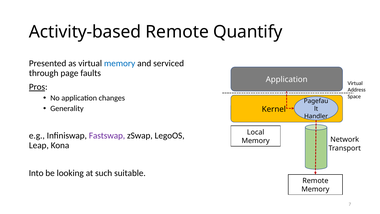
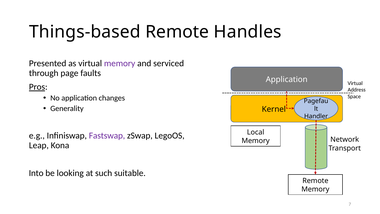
Activity-based: Activity-based -> Things-based
Quantify: Quantify -> Handles
memory at (120, 63) colour: blue -> purple
